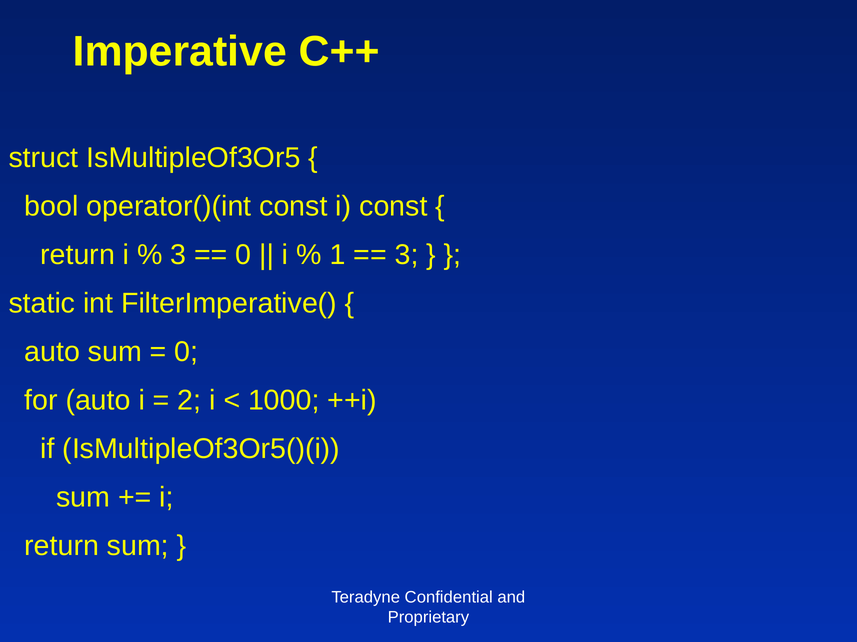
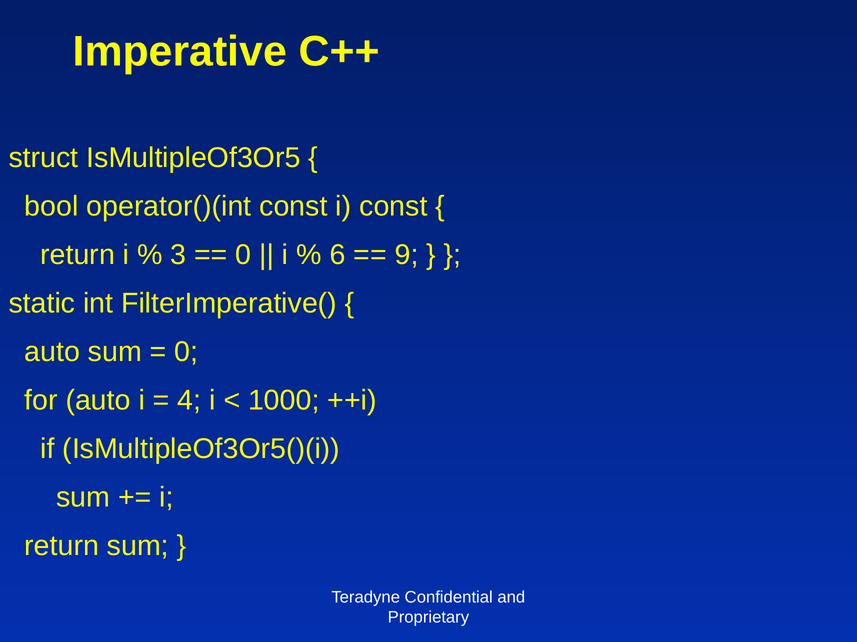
1: 1 -> 6
3 at (407, 255): 3 -> 9
2: 2 -> 4
